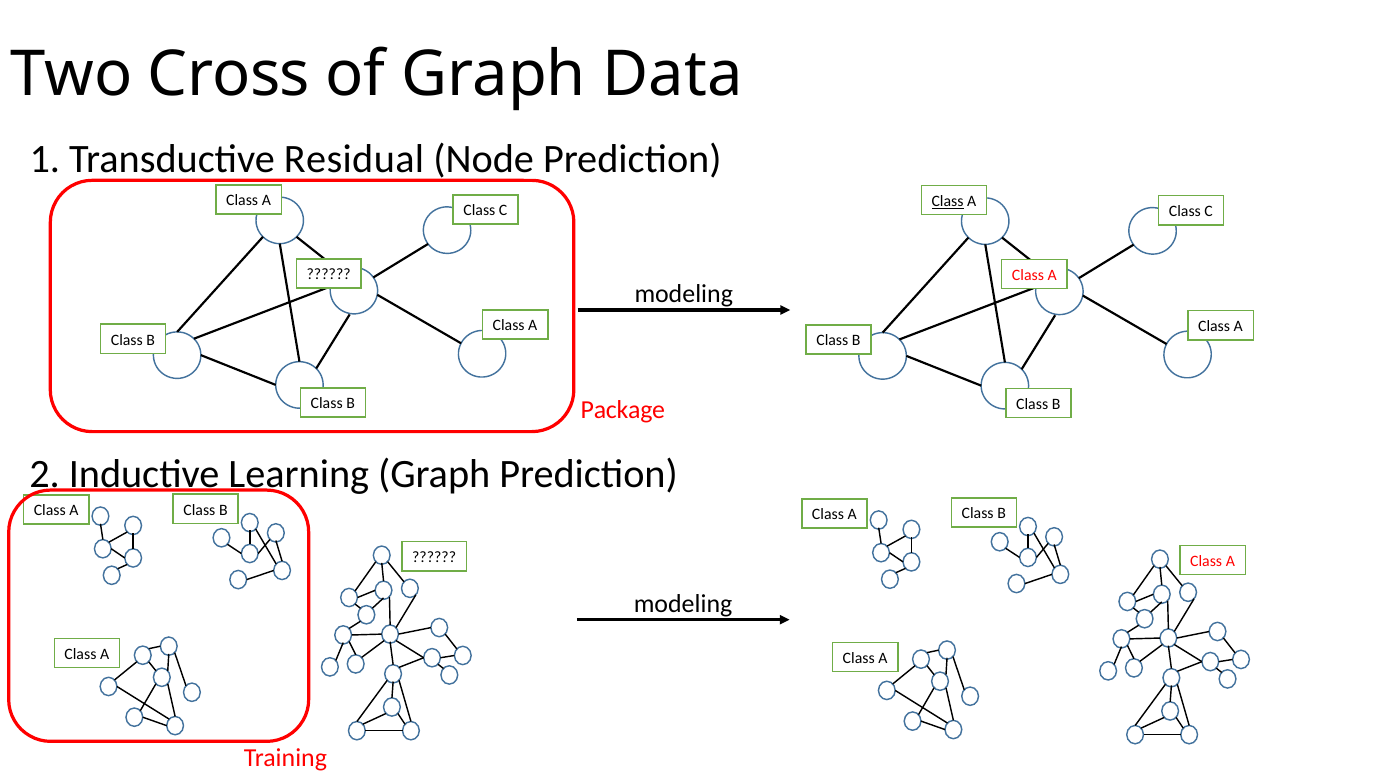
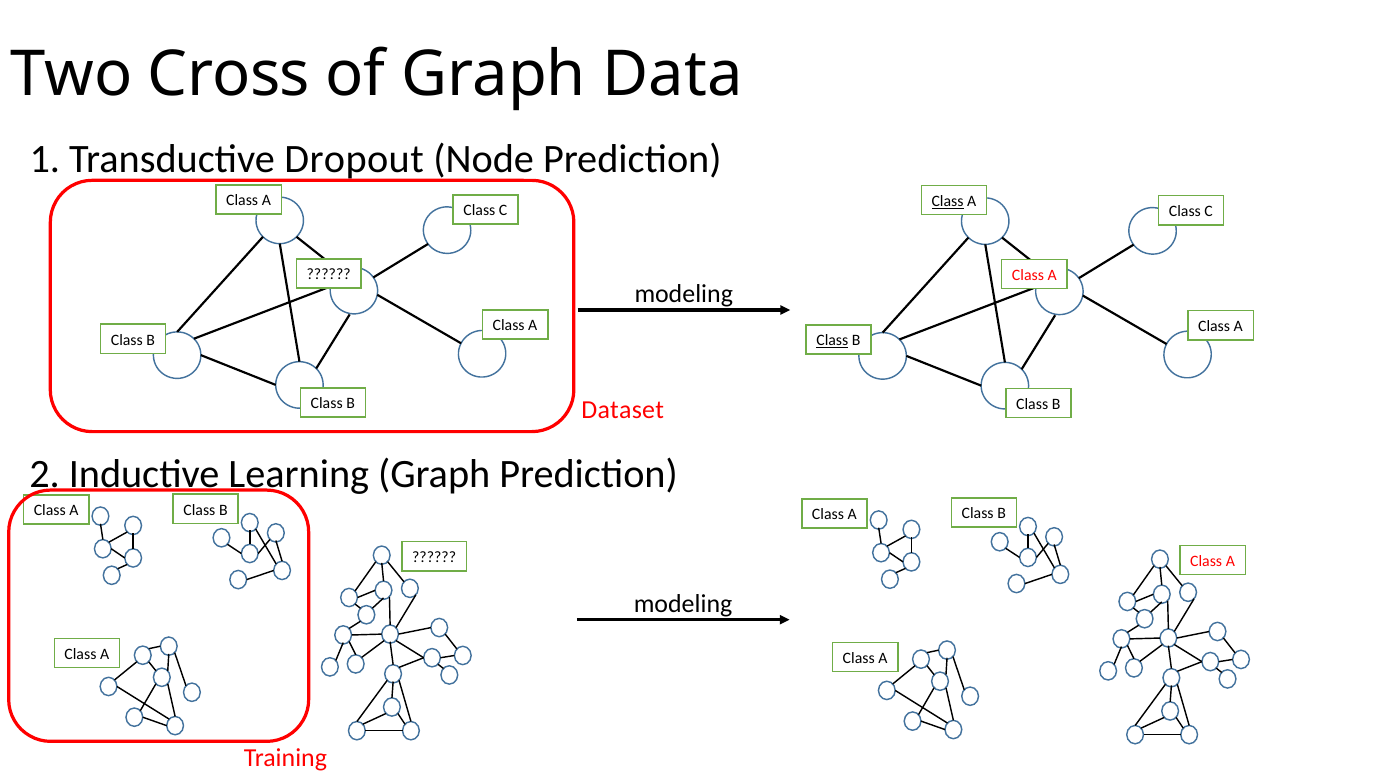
Residual: Residual -> Dropout
Class at (832, 340) underline: none -> present
Package: Package -> Dataset
